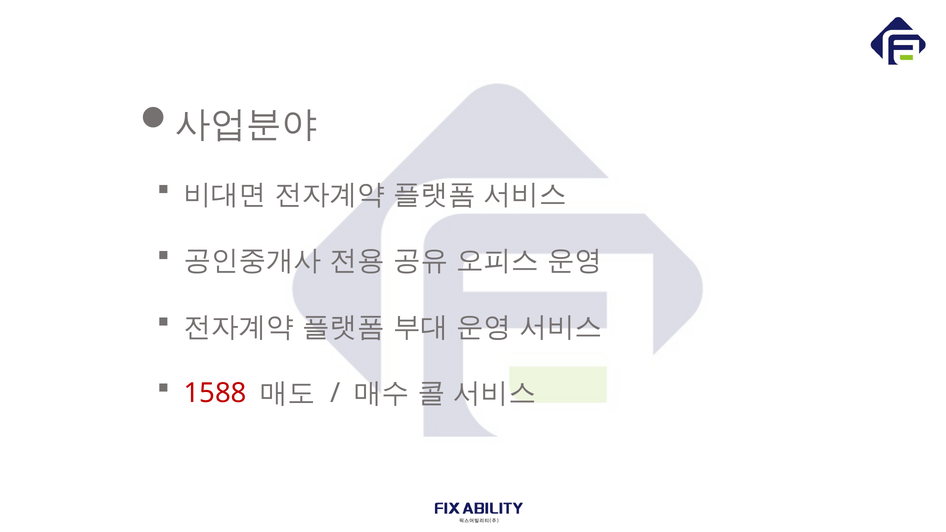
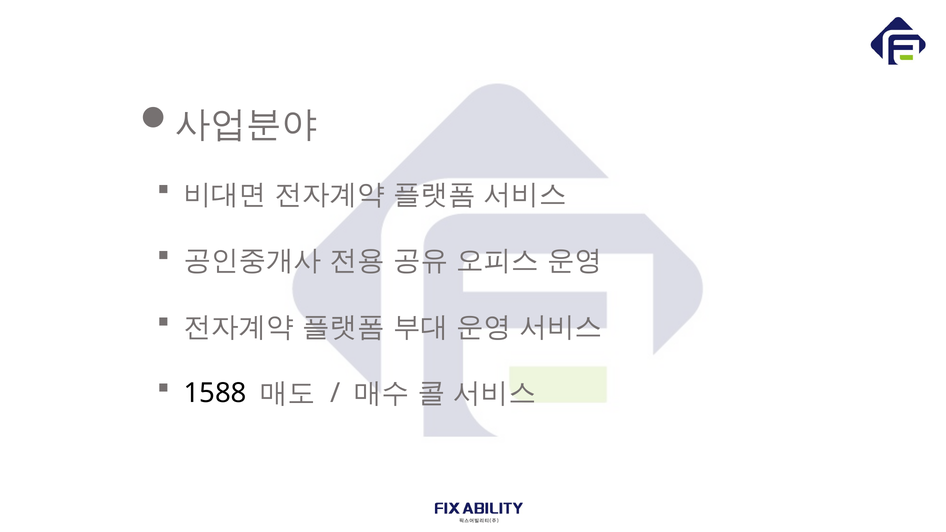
1588 colour: red -> black
